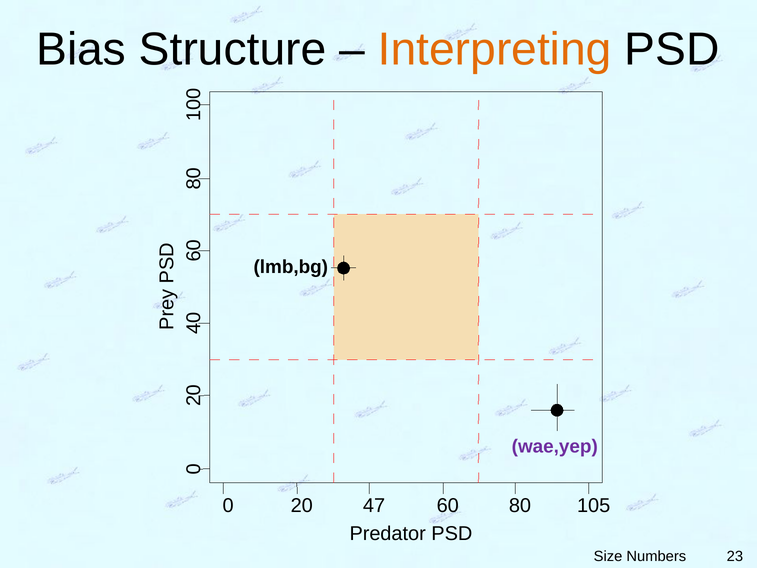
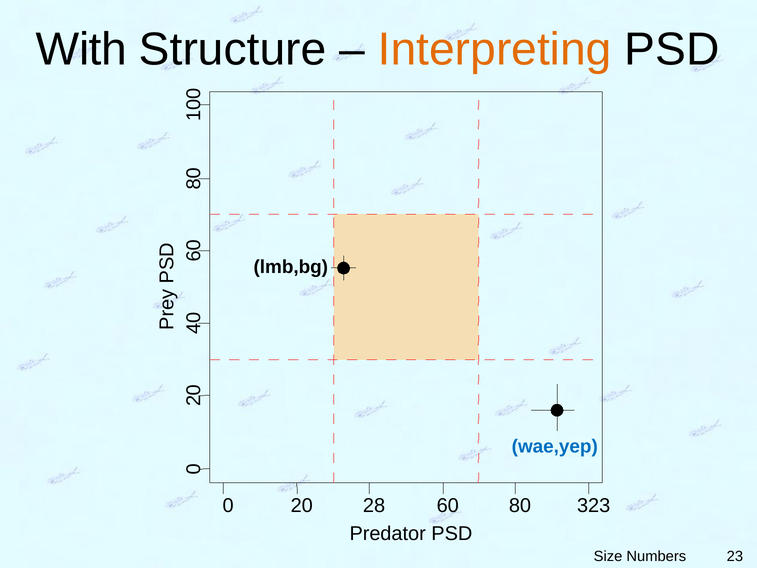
Bias: Bias -> With
wae,yep colour: purple -> blue
47: 47 -> 28
105: 105 -> 323
